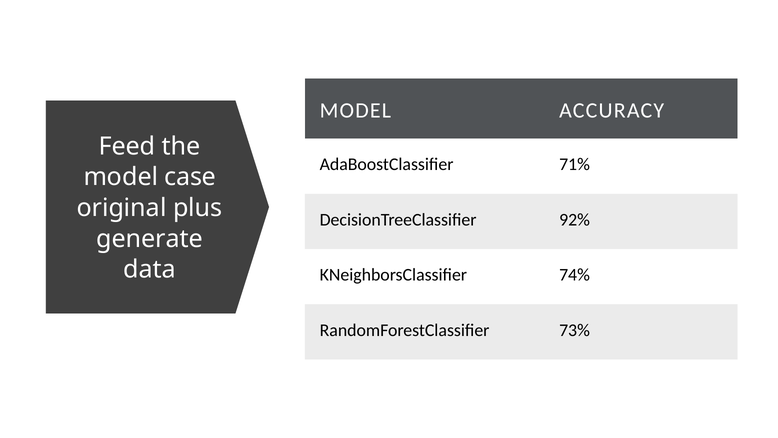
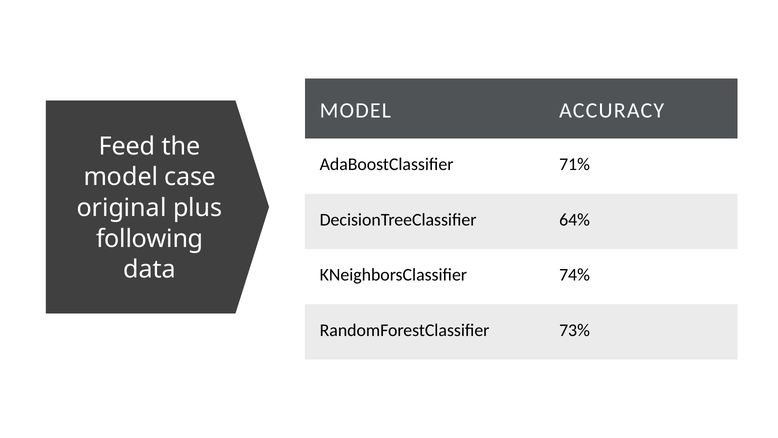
92%: 92% -> 64%
generate: generate -> following
